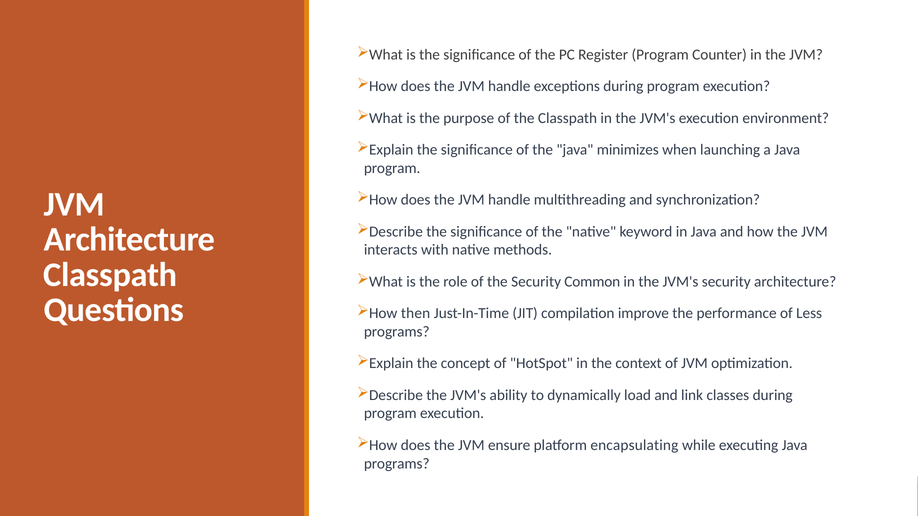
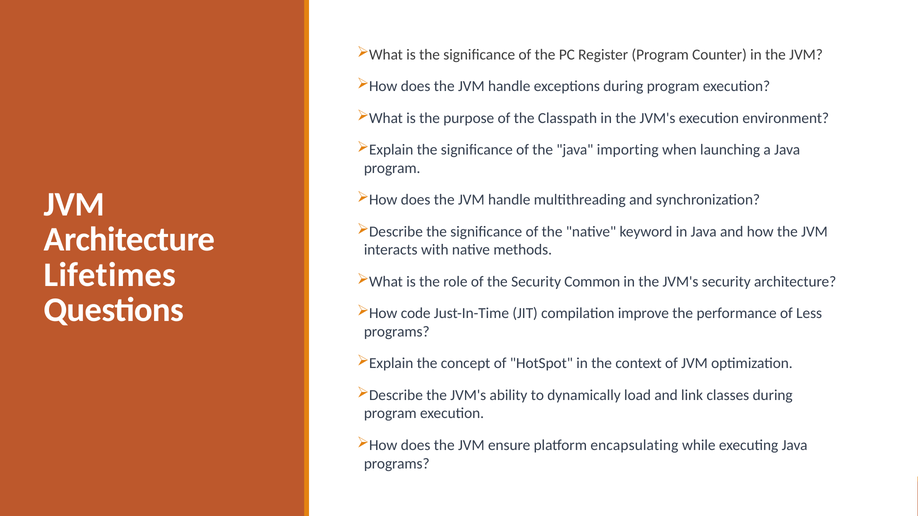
minimizes: minimizes -> importing
Classpath at (110, 275): Classpath -> Lifetimes
then: then -> code
